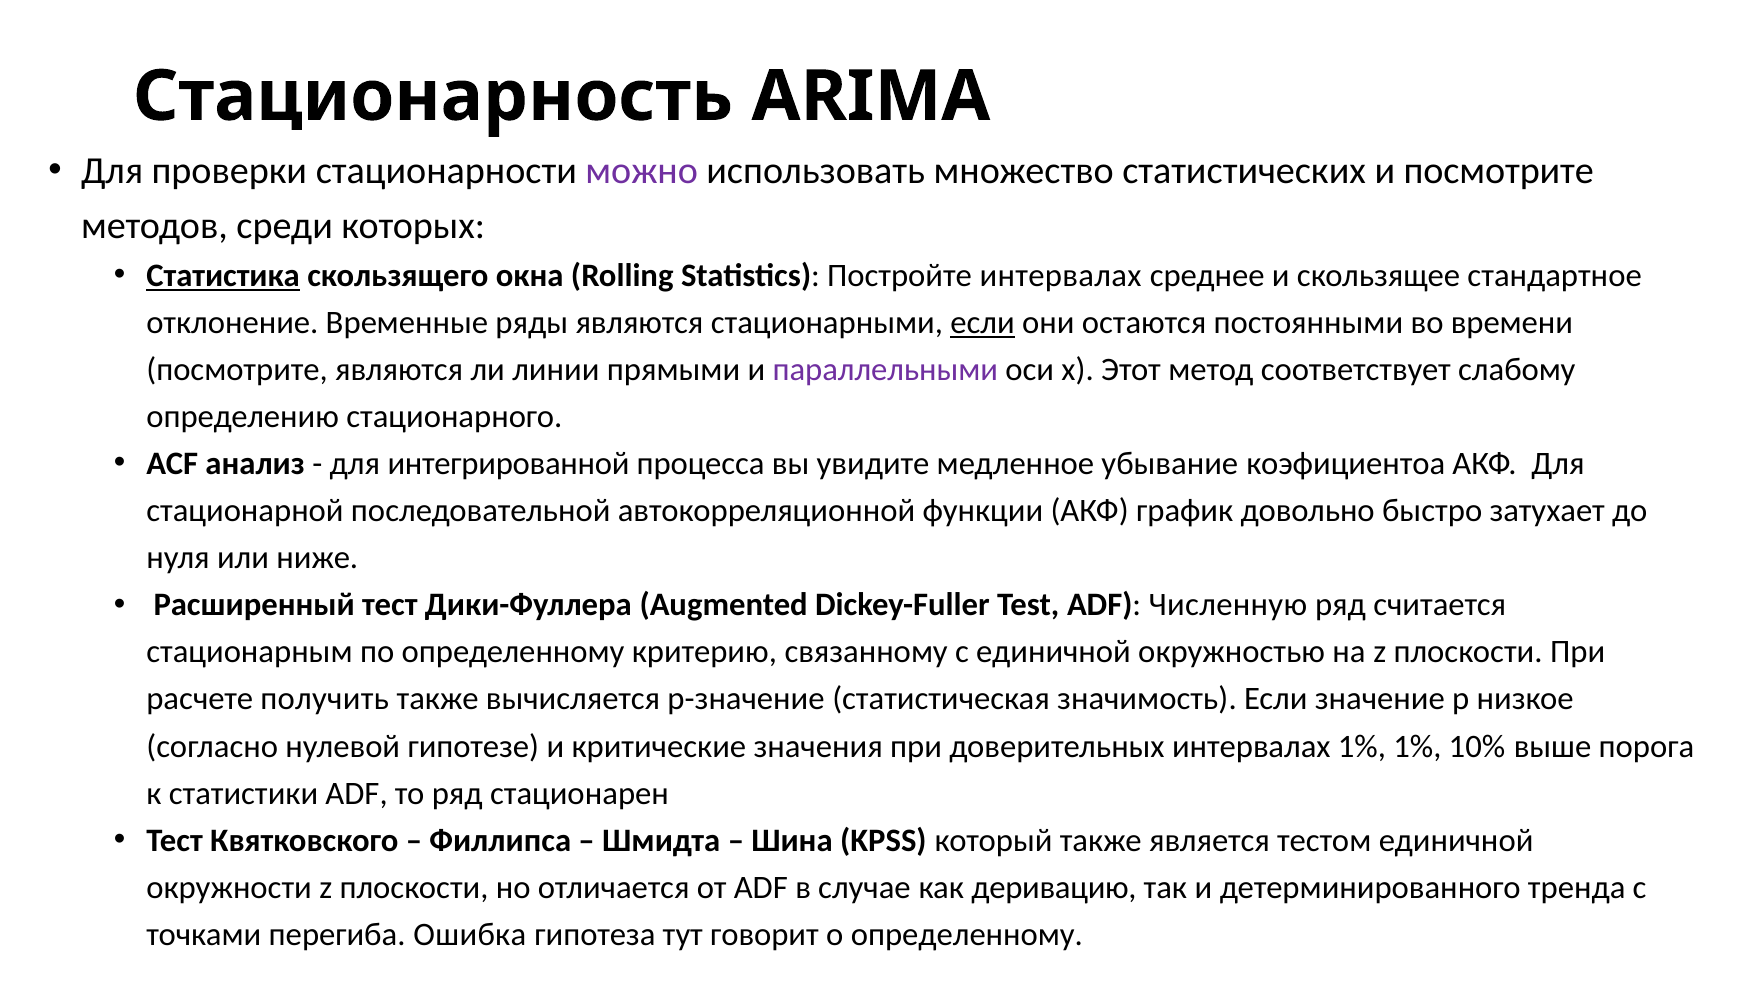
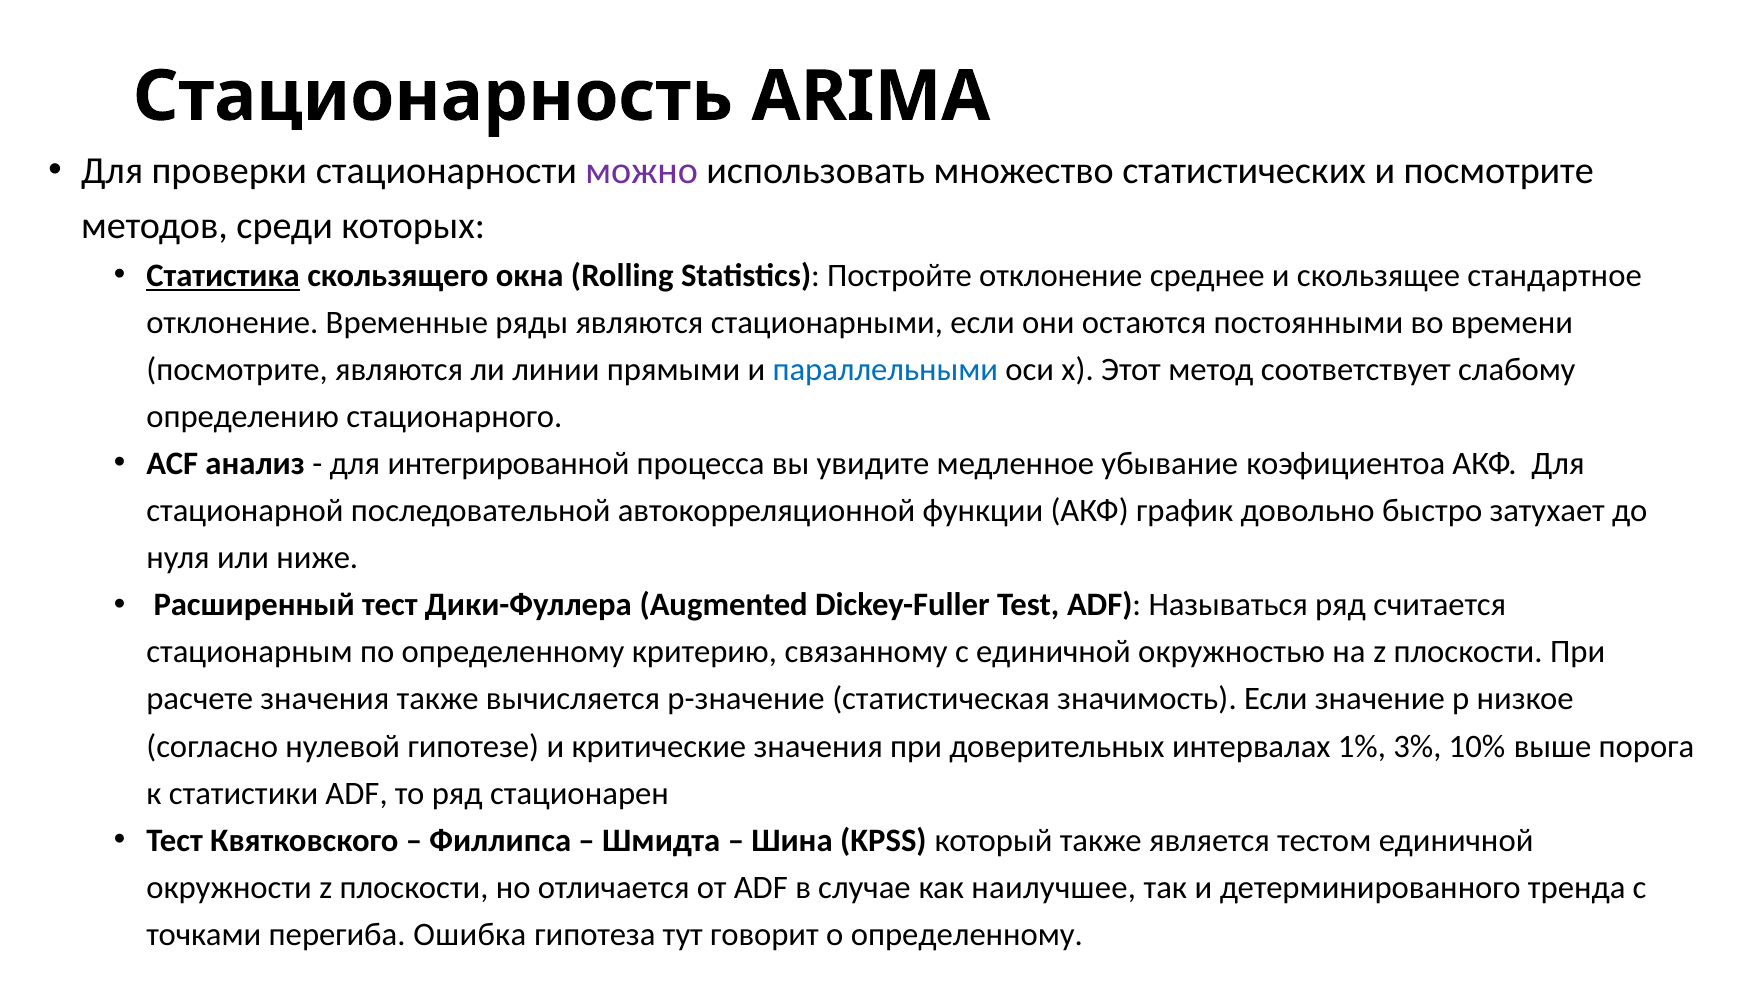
Постройте интервалах: интервалах -> отклонение
если at (983, 323) underline: present -> none
параллельными colour: purple -> blue
Численную: Численную -> Называться
расчете получить: получить -> значения
1% 1%: 1% -> 3%
деривацию: деривацию -> наилучшее
